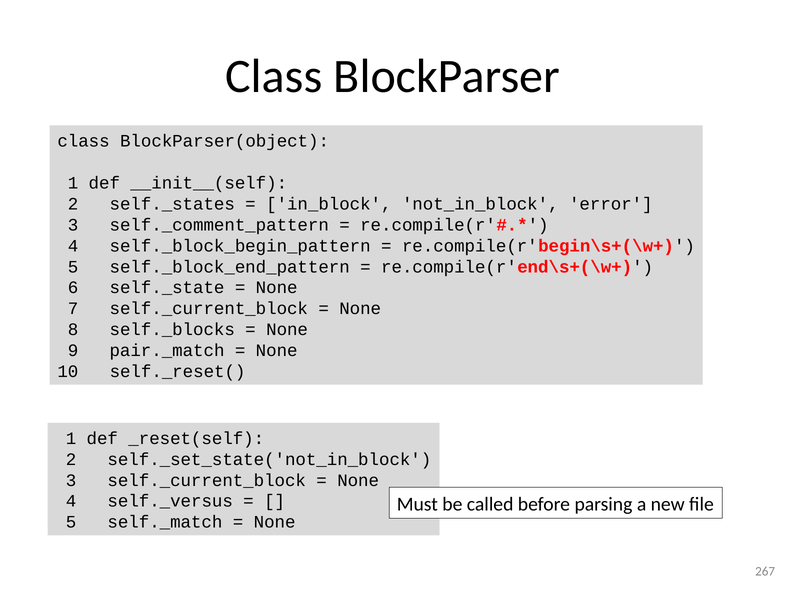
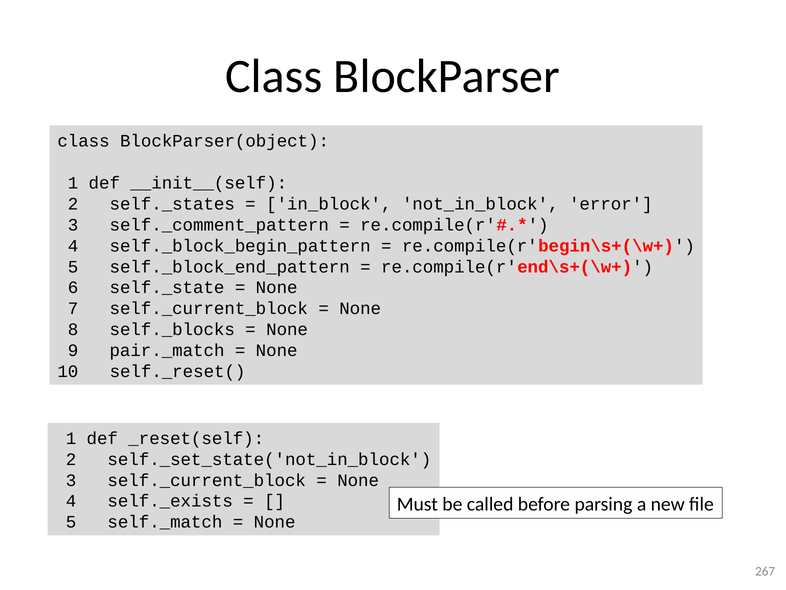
self._versus: self._versus -> self._exists
